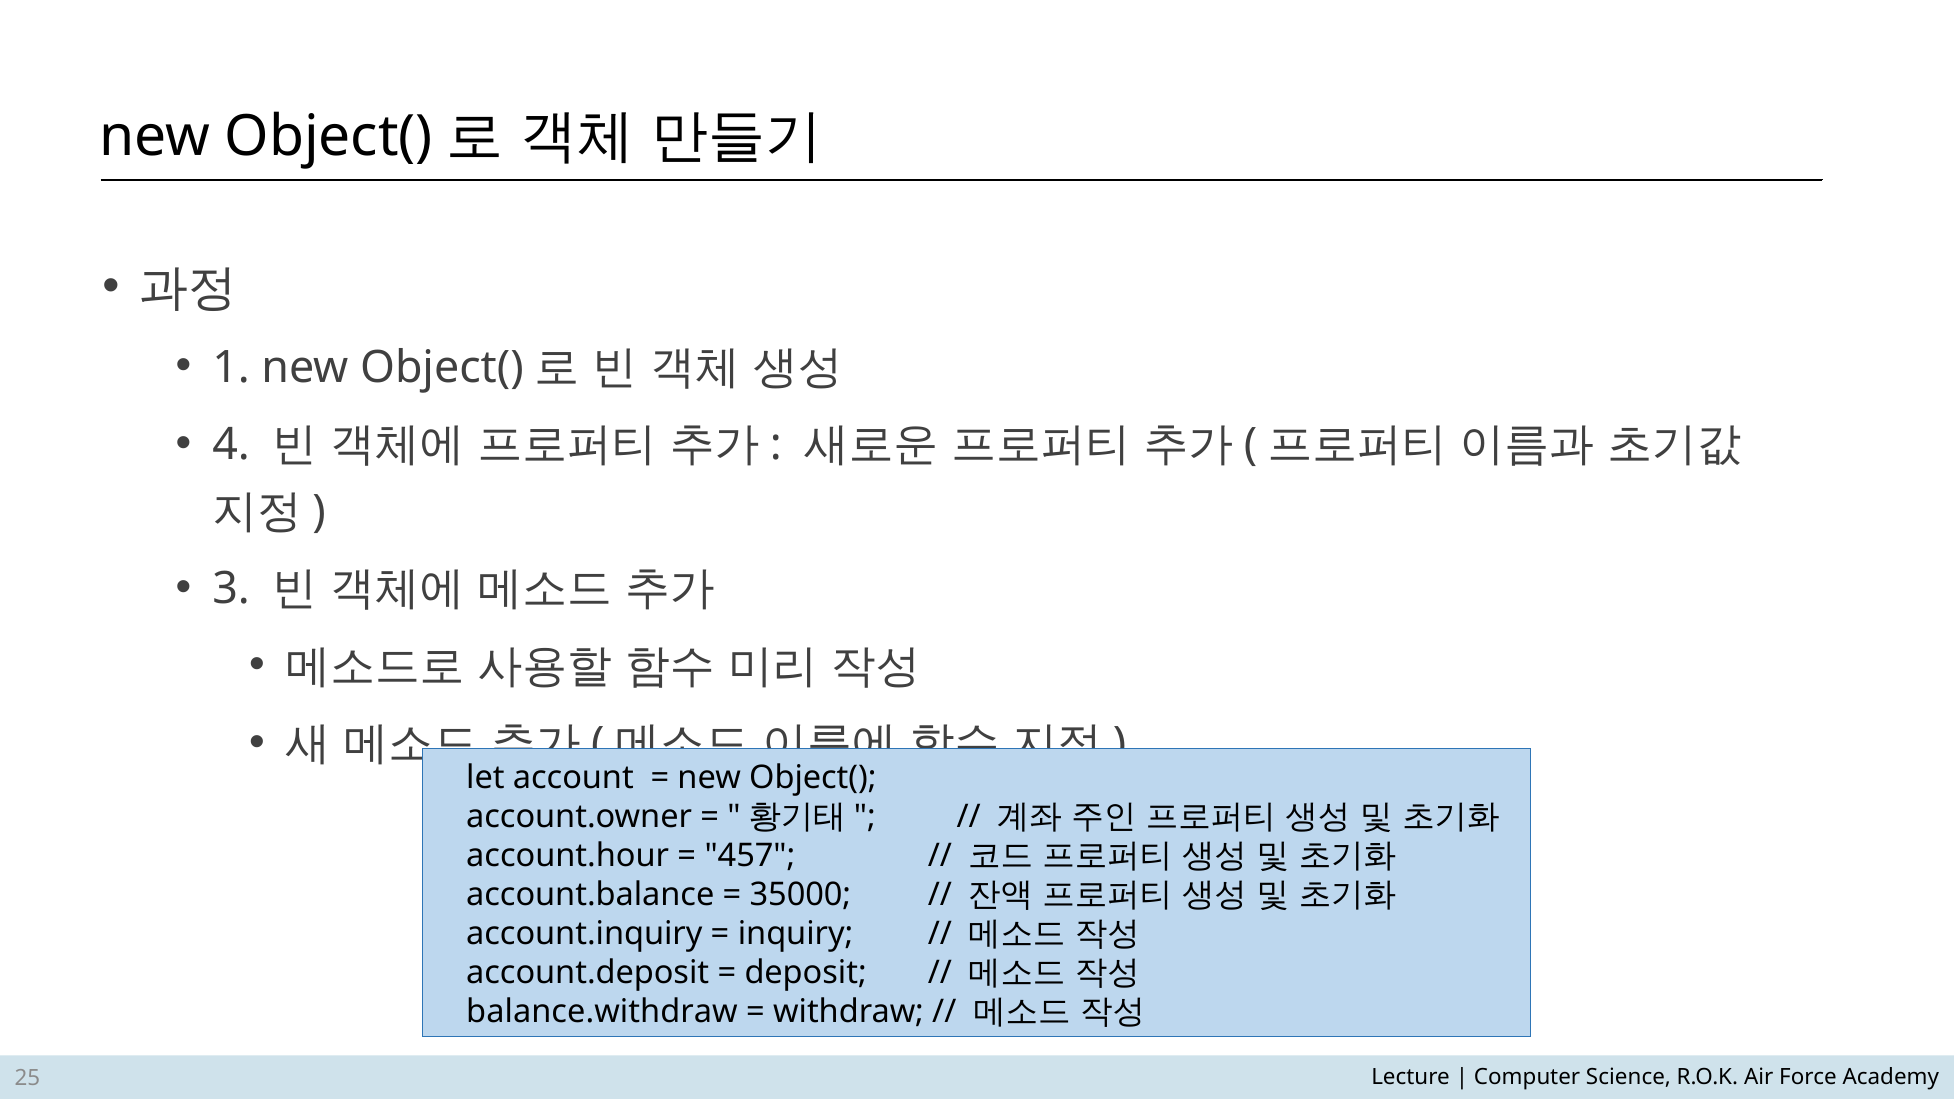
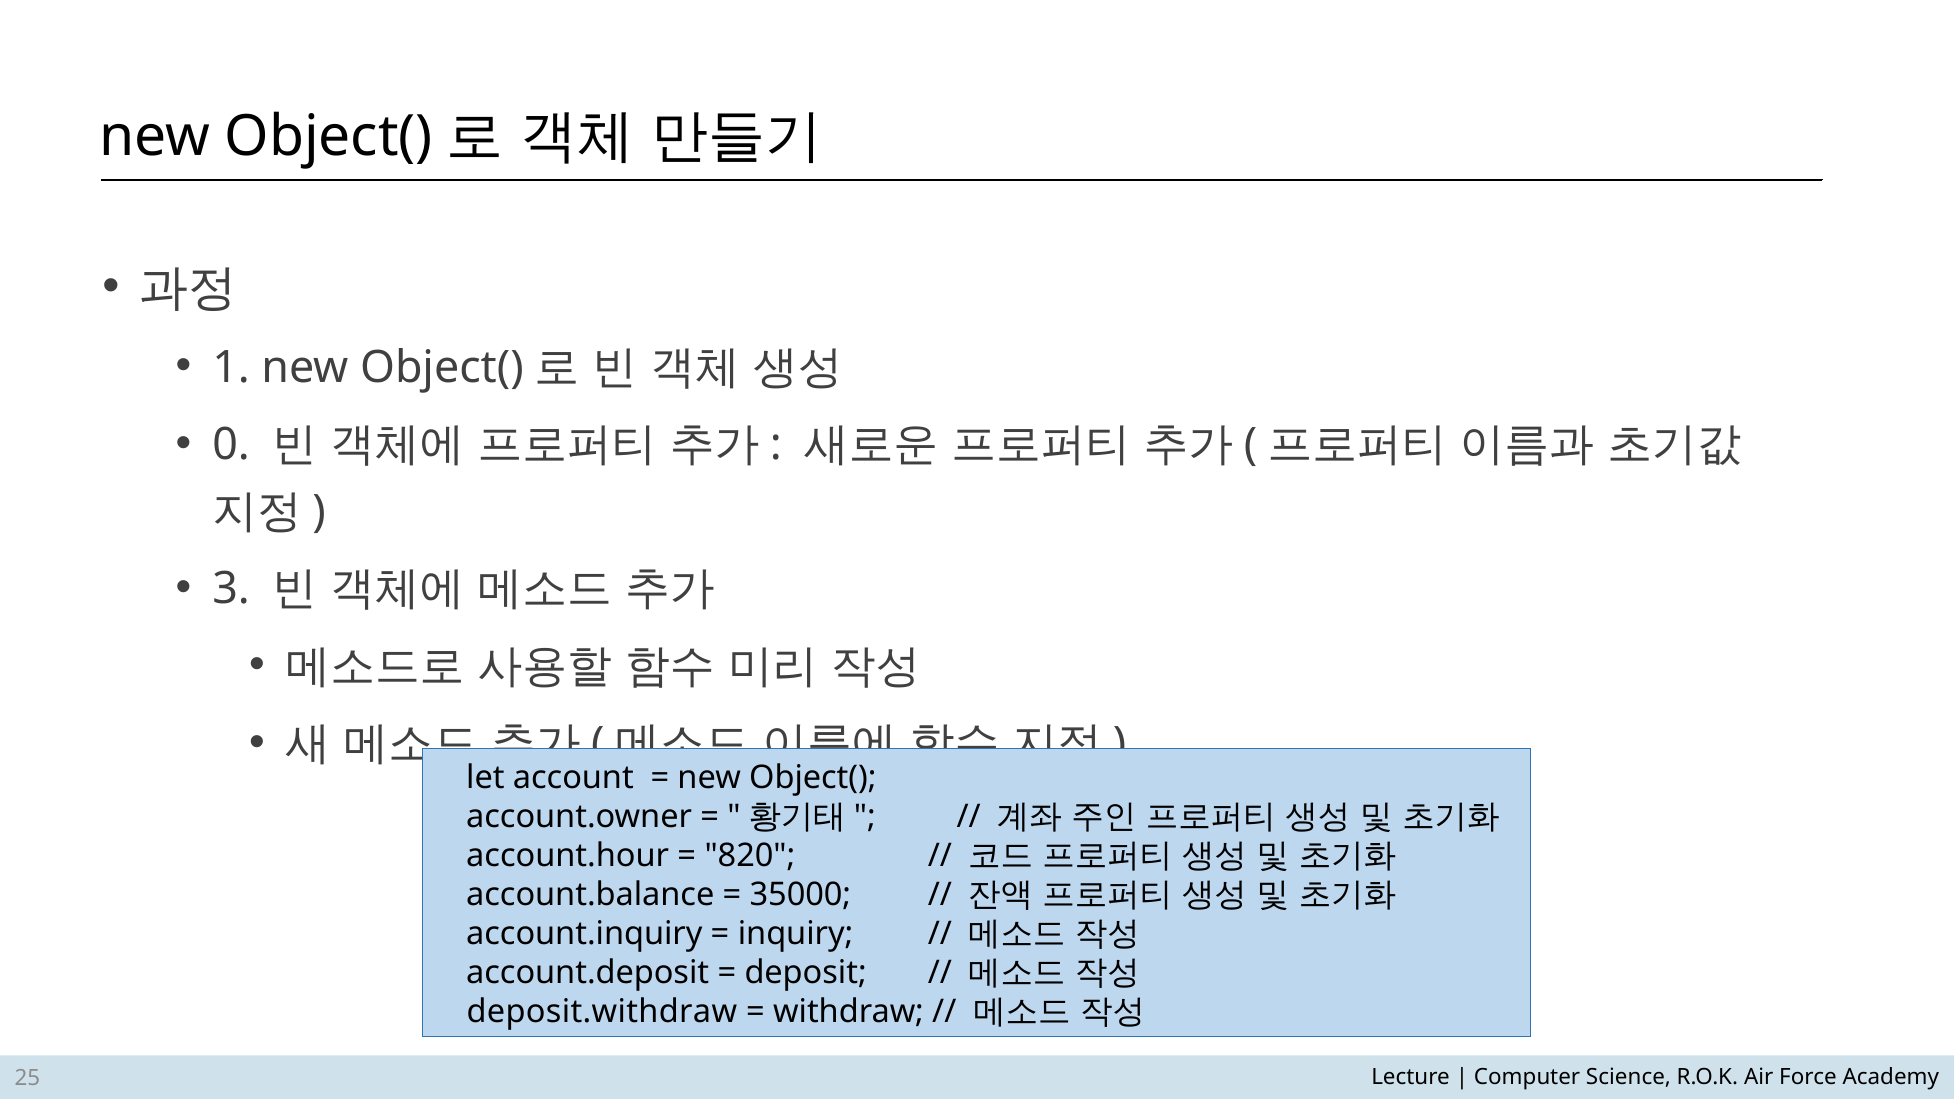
4: 4 -> 0
457: 457 -> 820
balance.withdraw: balance.withdraw -> deposit.withdraw
